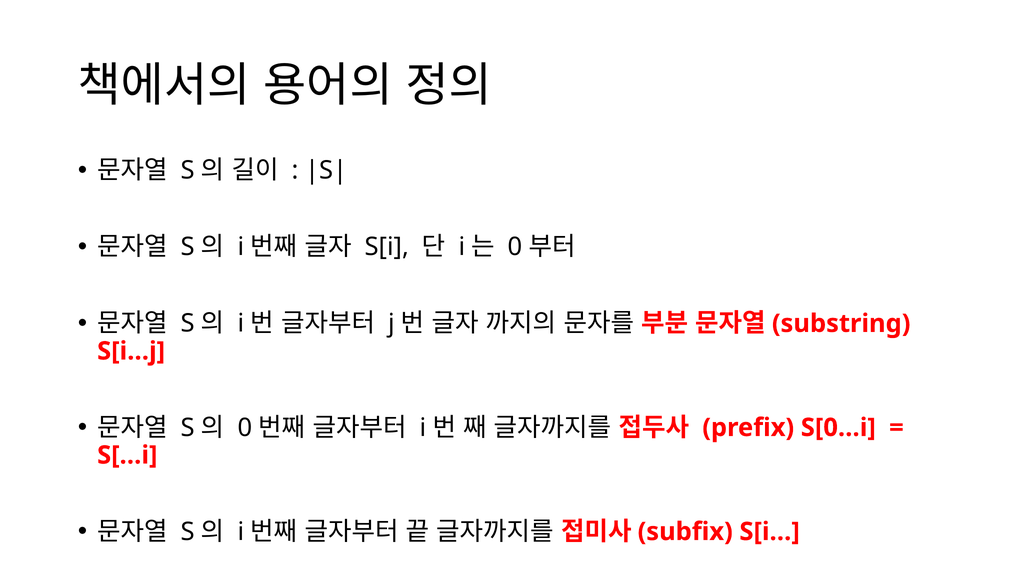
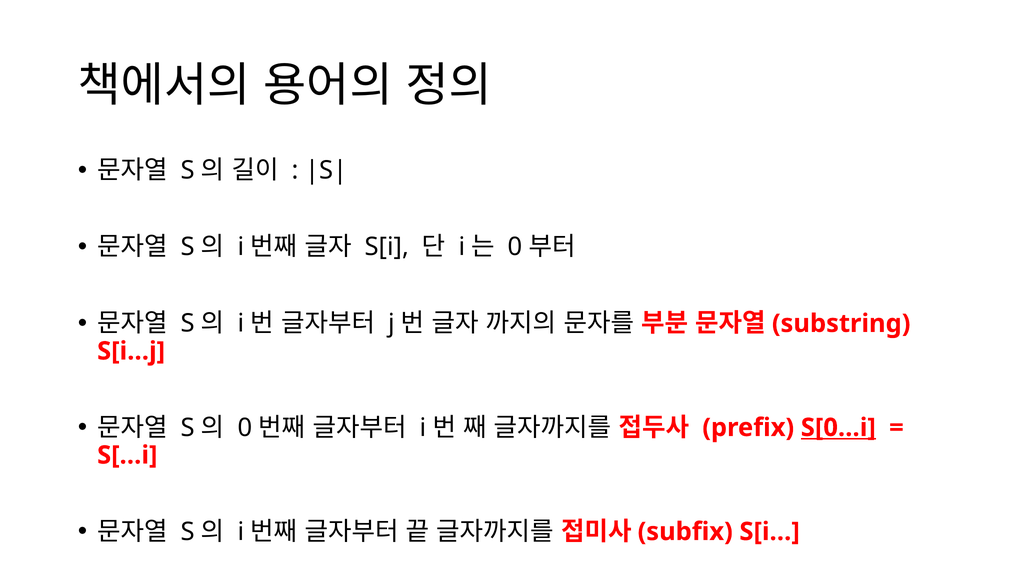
S[0…i underline: none -> present
